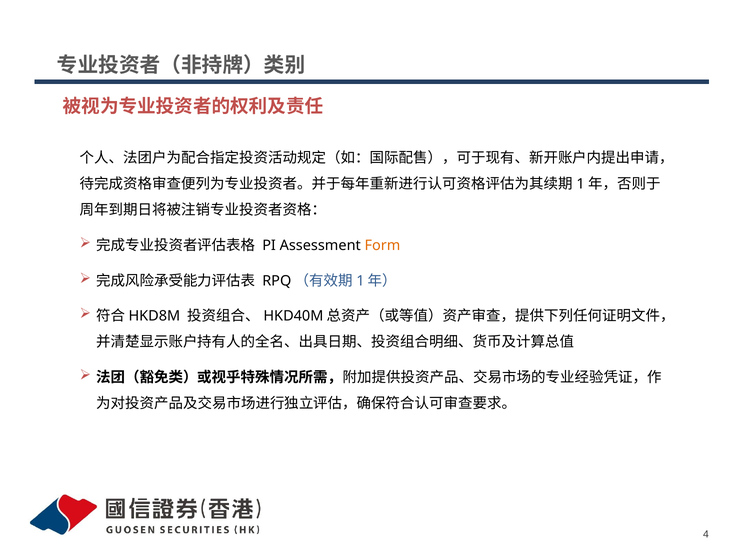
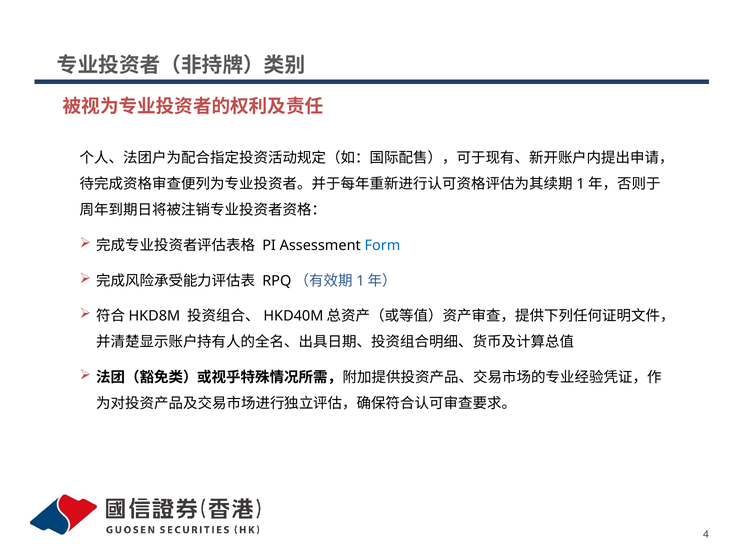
Form colour: orange -> blue
